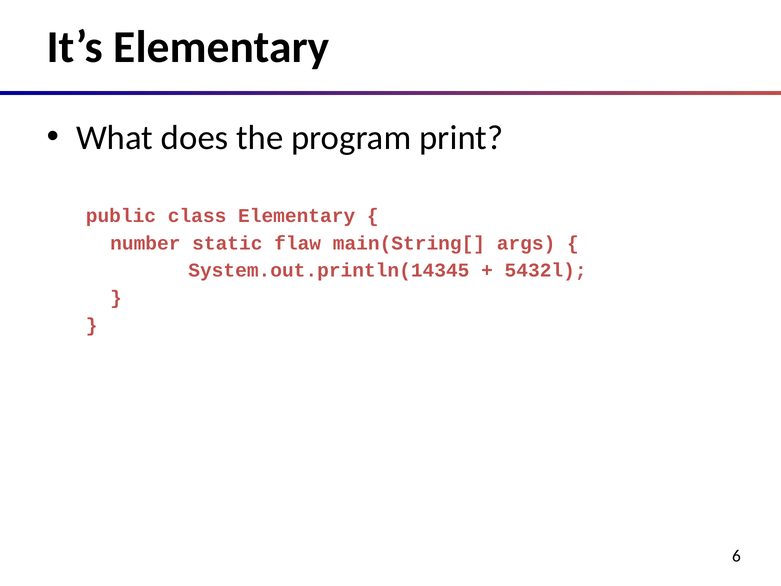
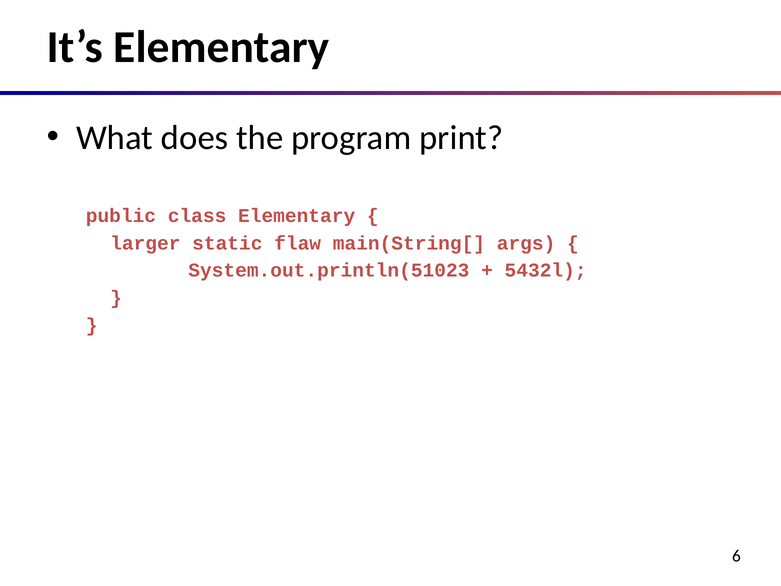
number: number -> larger
System.out.println(14345: System.out.println(14345 -> System.out.println(51023
